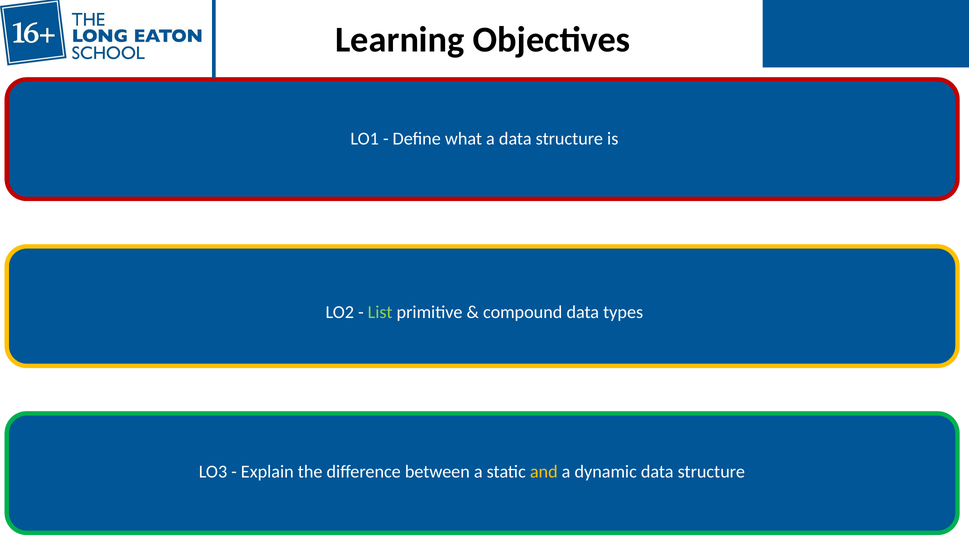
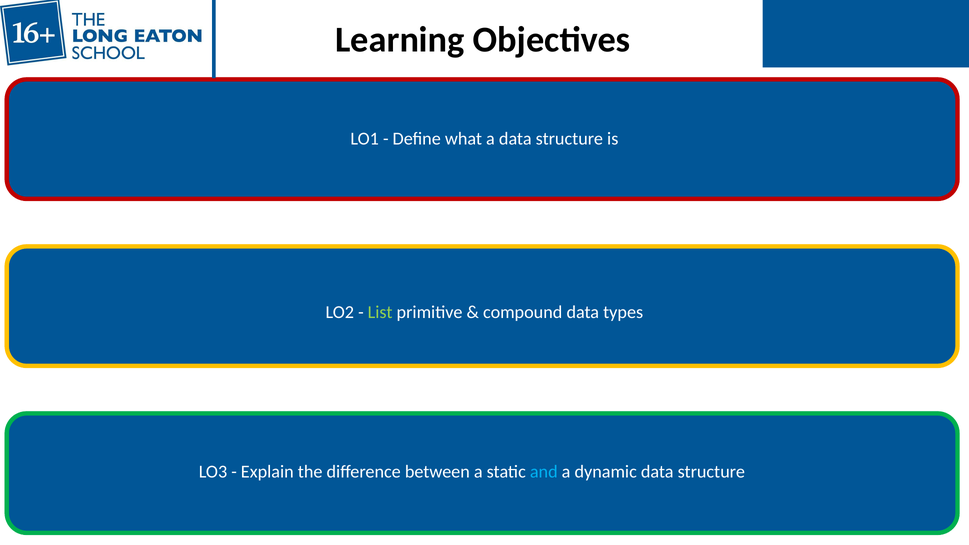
and colour: yellow -> light blue
